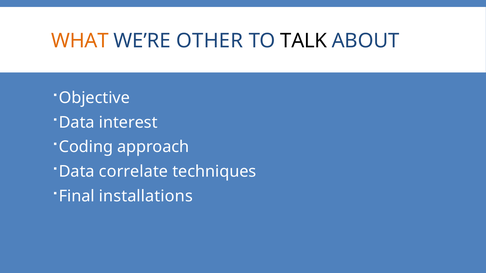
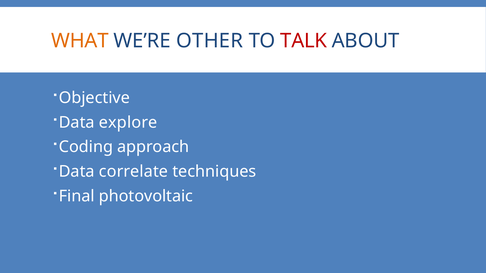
TALK colour: black -> red
interest: interest -> explore
installations: installations -> photovoltaic
